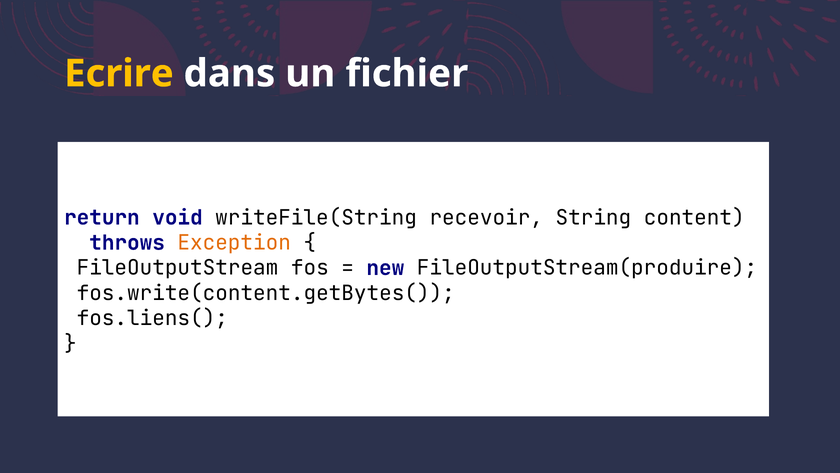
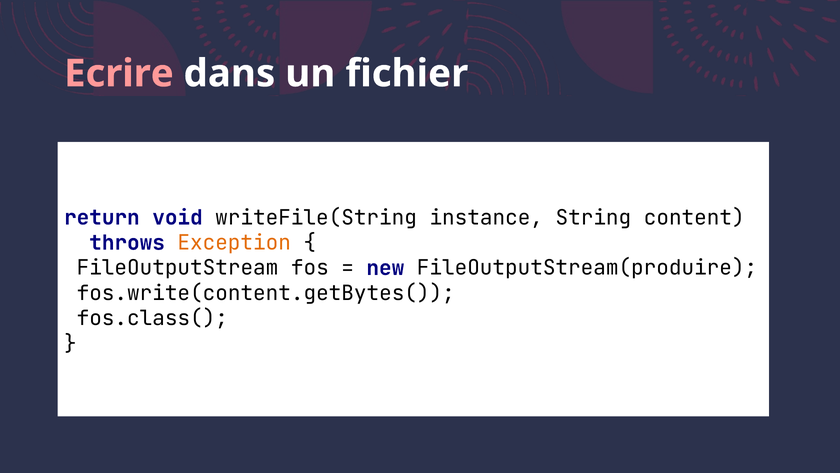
Ecrire colour: yellow -> pink
recevoir: recevoir -> instance
fos.liens(: fos.liens( -> fos.class(
